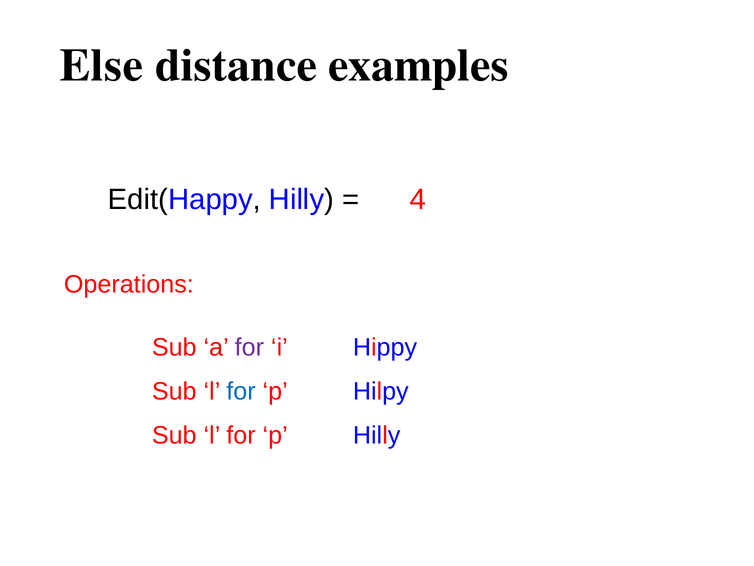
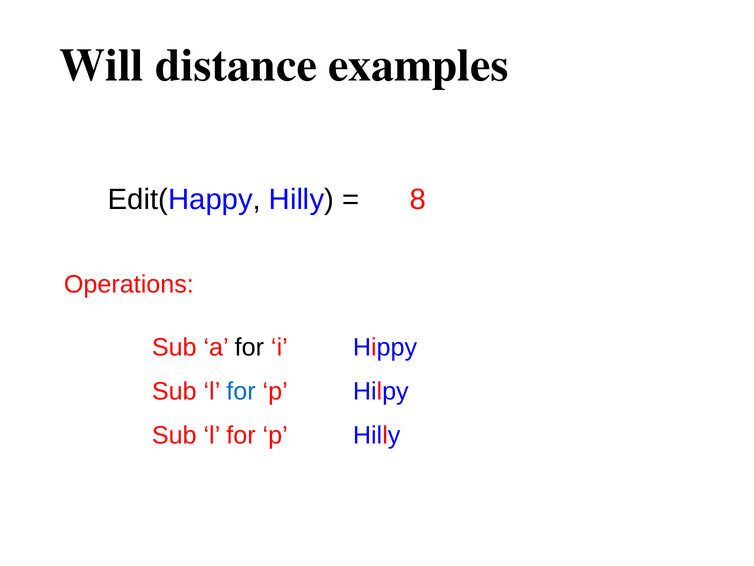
Else: Else -> Will
4: 4 -> 8
for at (249, 347) colour: purple -> black
